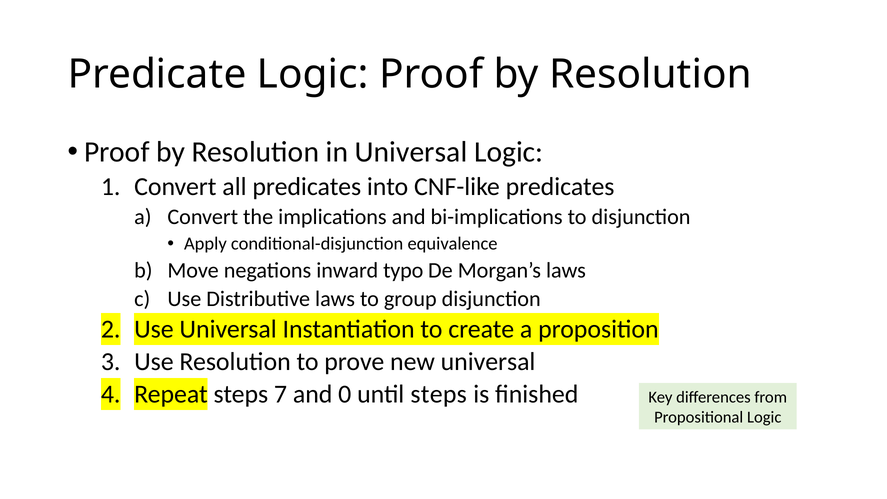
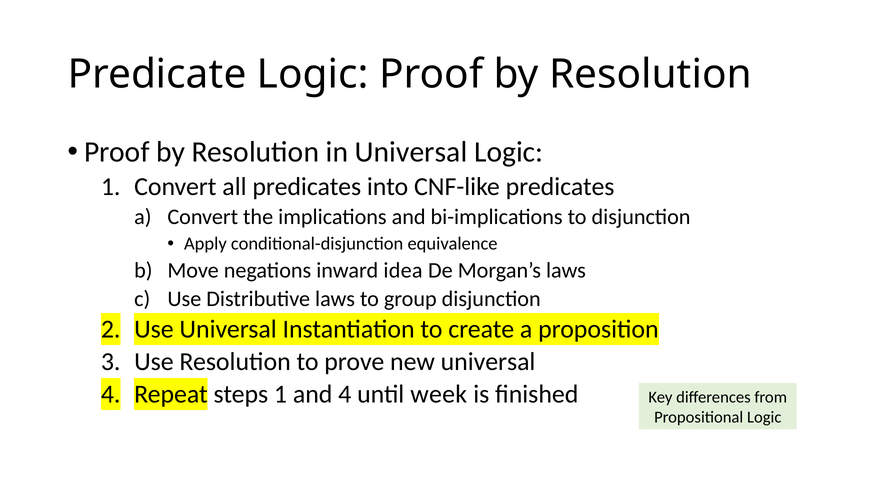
typo: typo -> idea
steps 7: 7 -> 1
and 0: 0 -> 4
until steps: steps -> week
